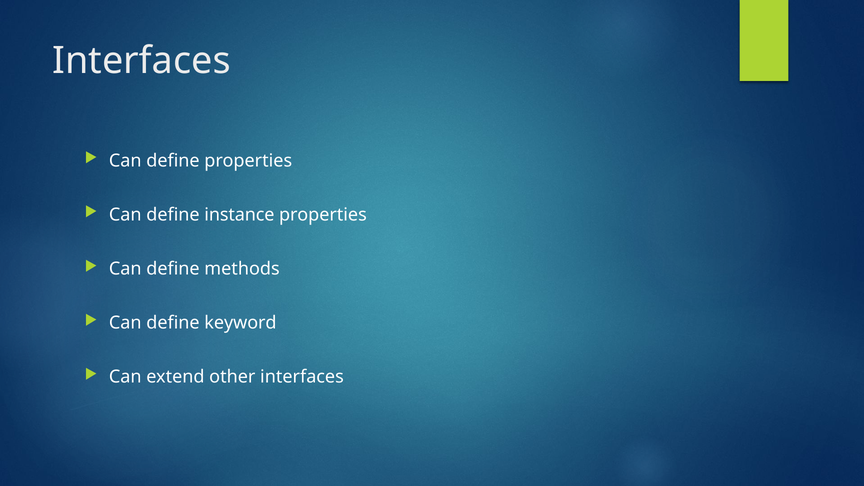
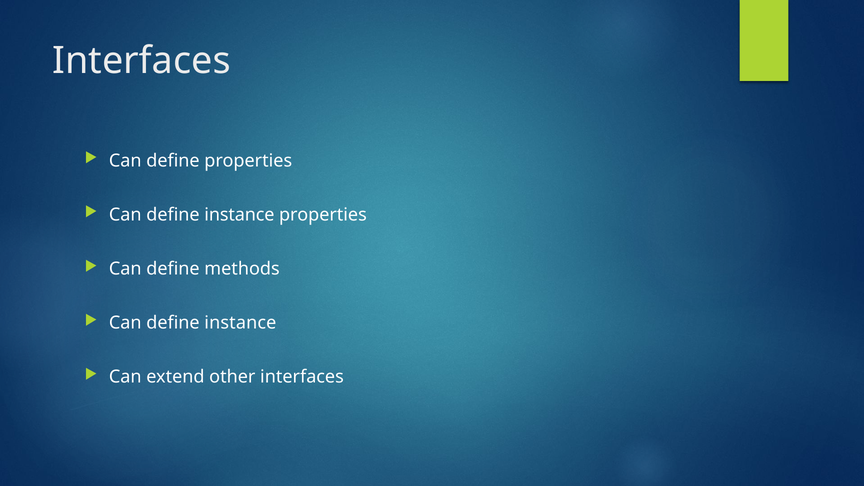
keyword at (240, 323): keyword -> instance
